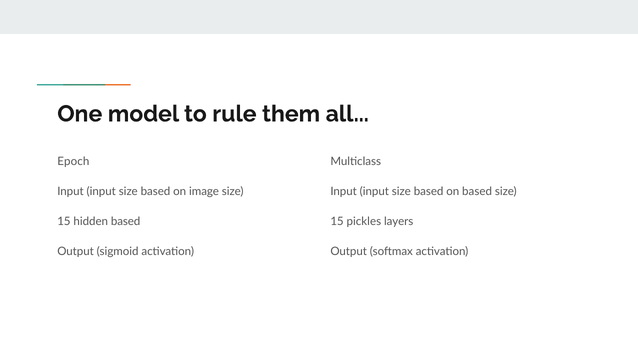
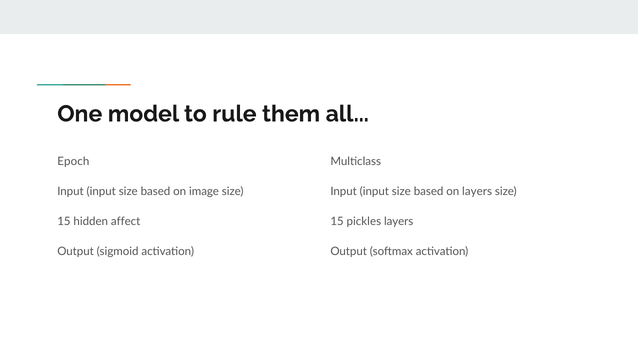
on based: based -> layers
hidden based: based -> affect
